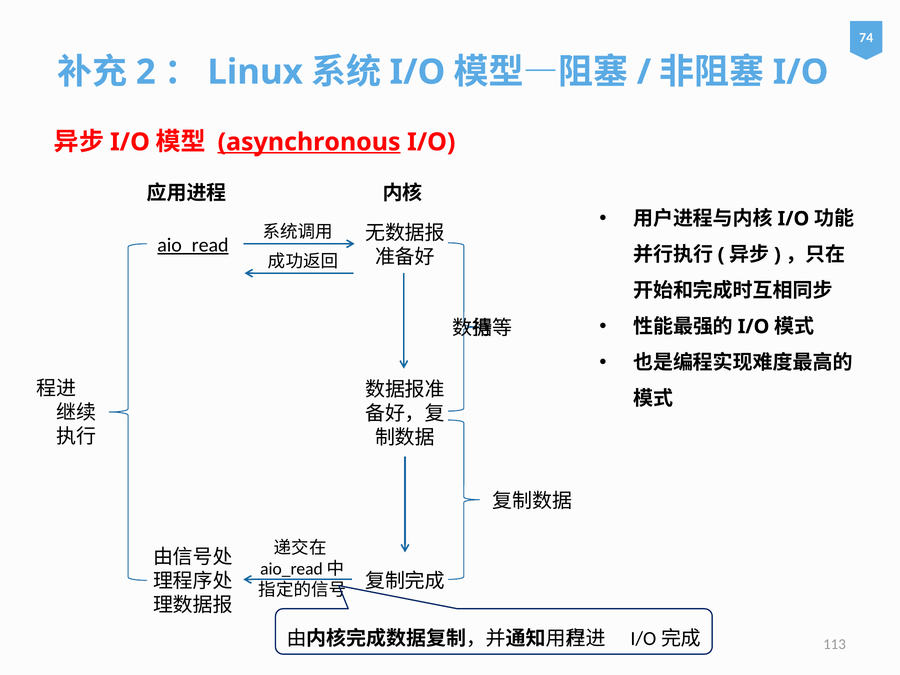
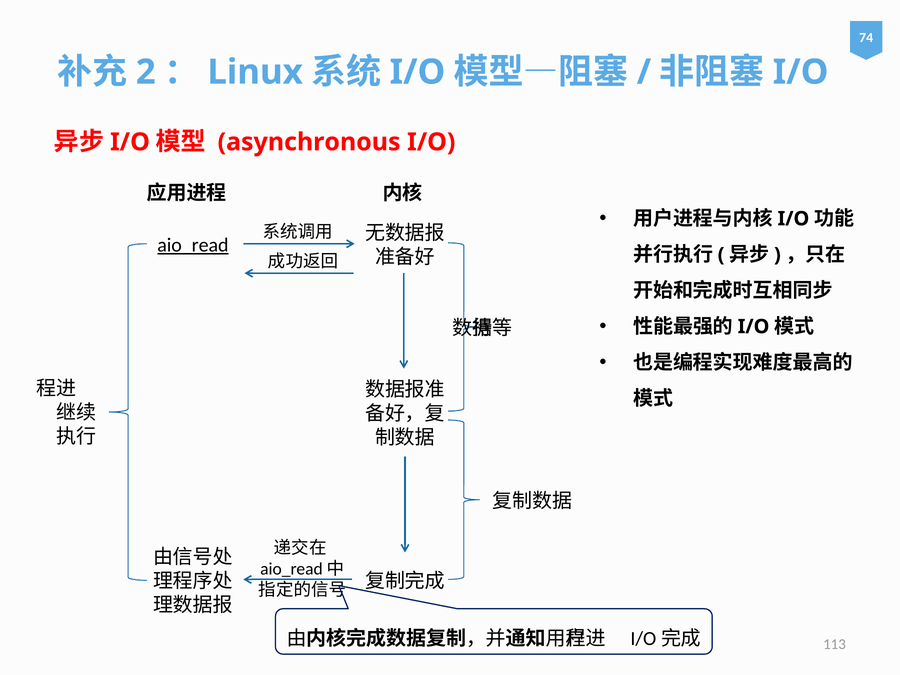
asynchronous underline: present -> none
